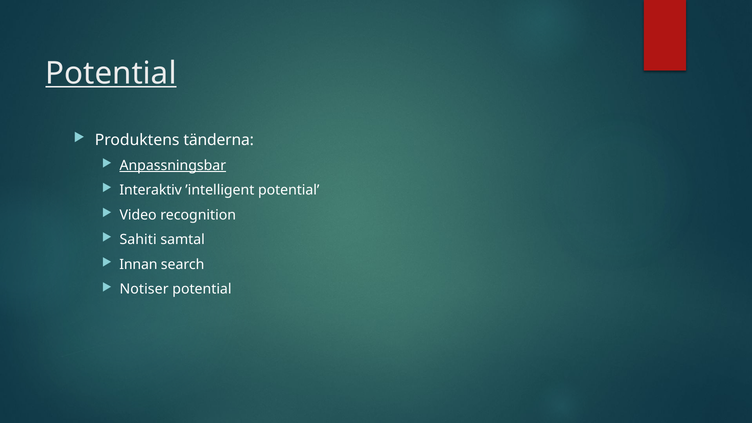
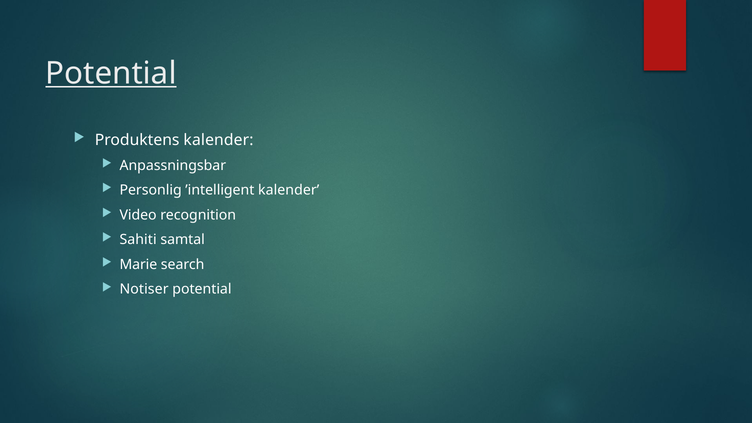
Produktens tänderna: tänderna -> kalender
Anpassningsbar underline: present -> none
Interaktiv: Interaktiv -> Personlig
’intelligent potential: potential -> kalender
Innan: Innan -> Marie
